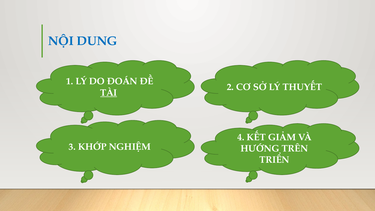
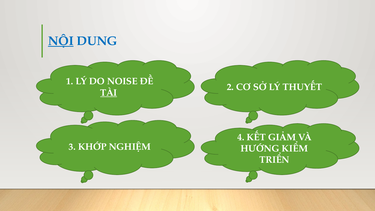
NỘI underline: none -> present
ĐOÁN: ĐOÁN -> NOISE
TRÊN: TRÊN -> KIỂM
